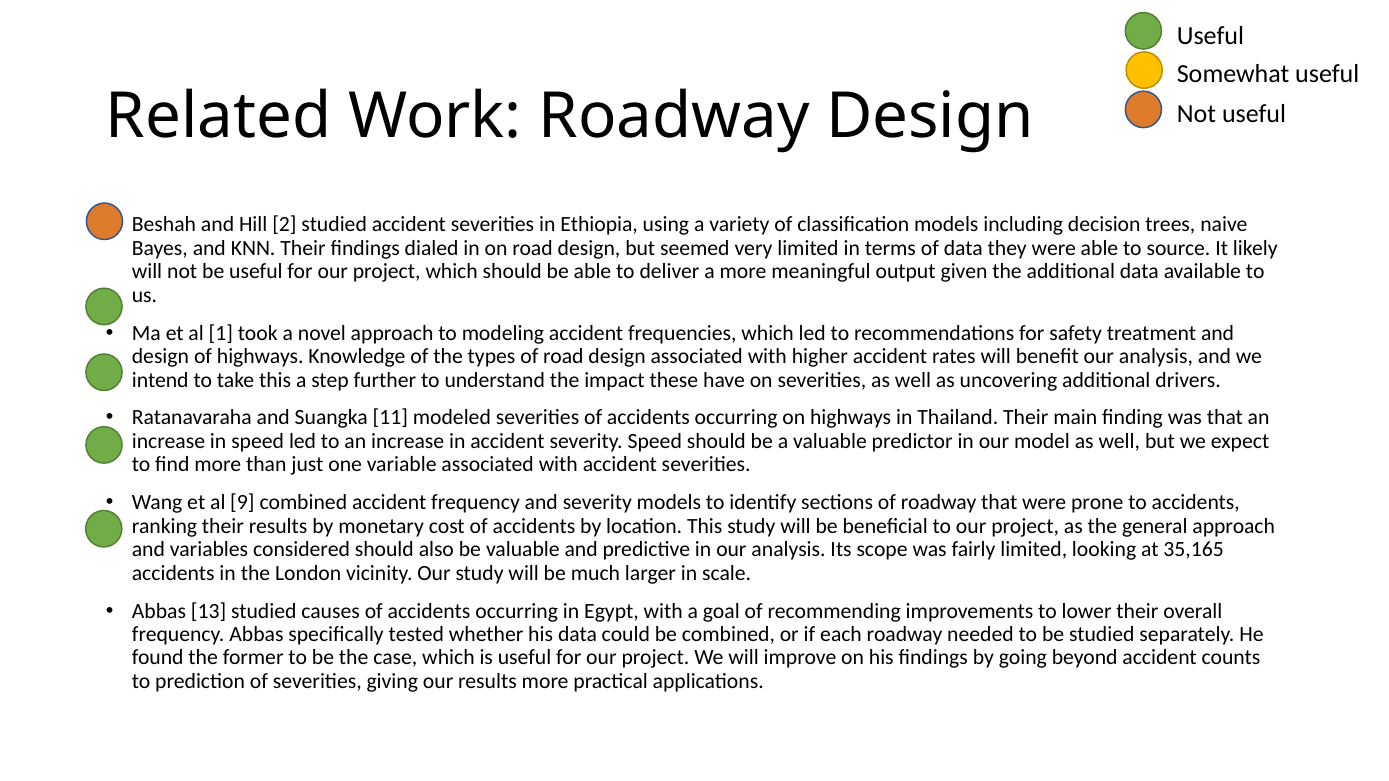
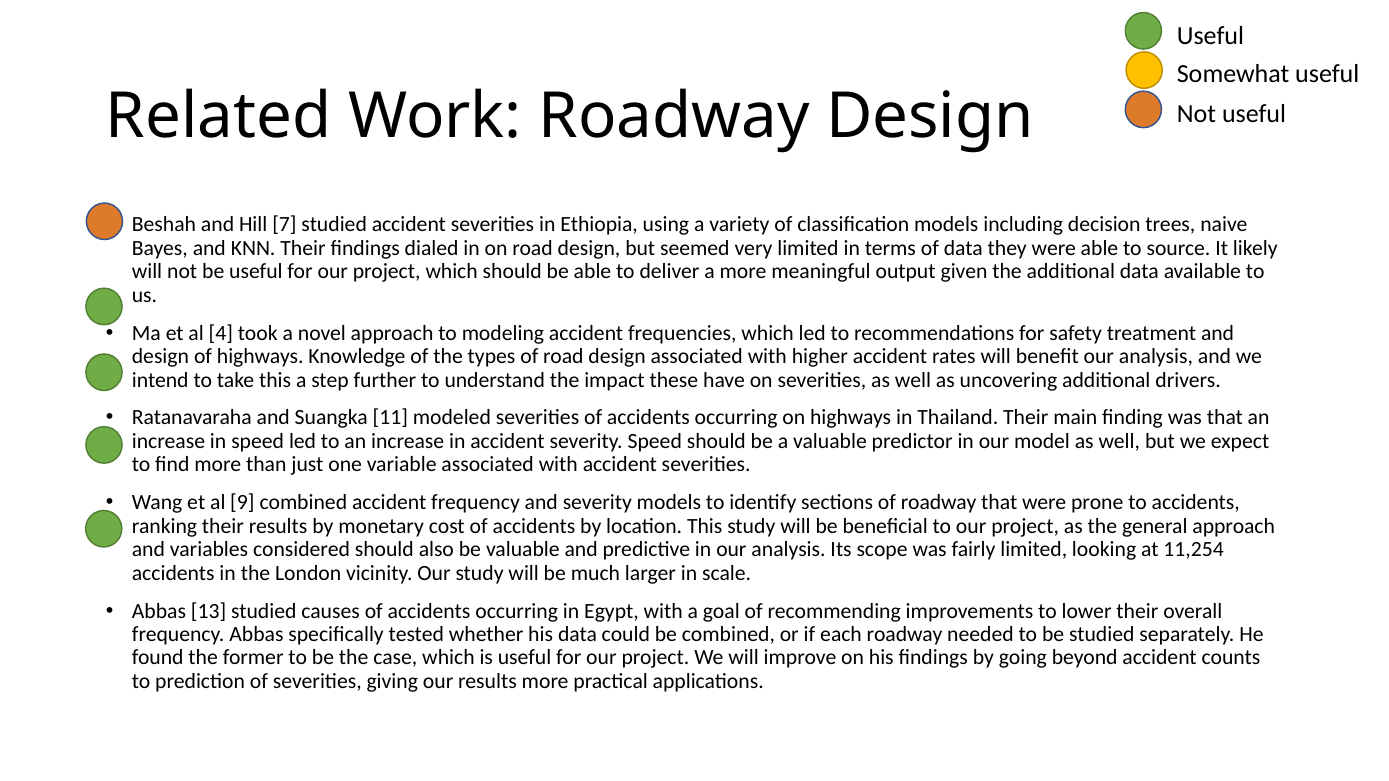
2: 2 -> 7
1: 1 -> 4
35,165: 35,165 -> 11,254
